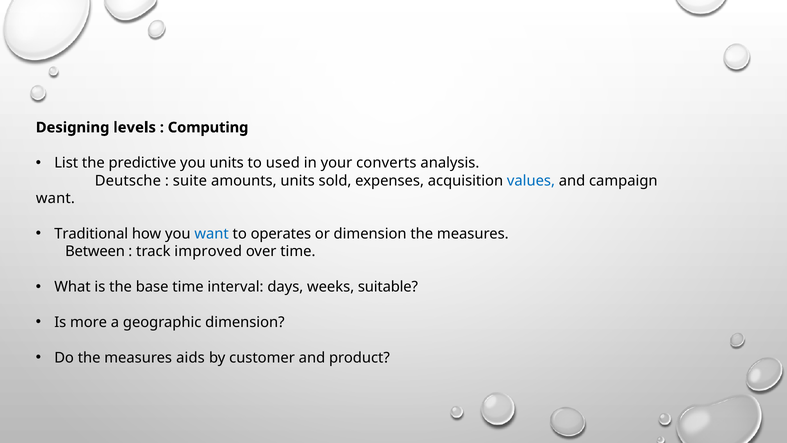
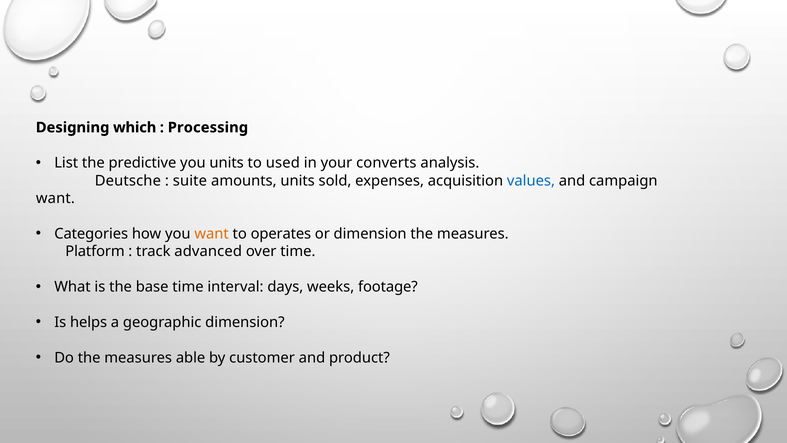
levels: levels -> which
Computing: Computing -> Processing
Traditional: Traditional -> Categories
want at (212, 234) colour: blue -> orange
Between: Between -> Platform
improved: improved -> advanced
suitable: suitable -> footage
more: more -> helps
aids: aids -> able
